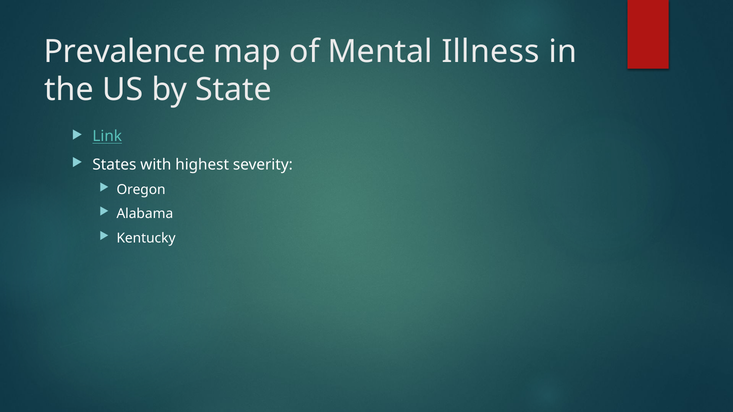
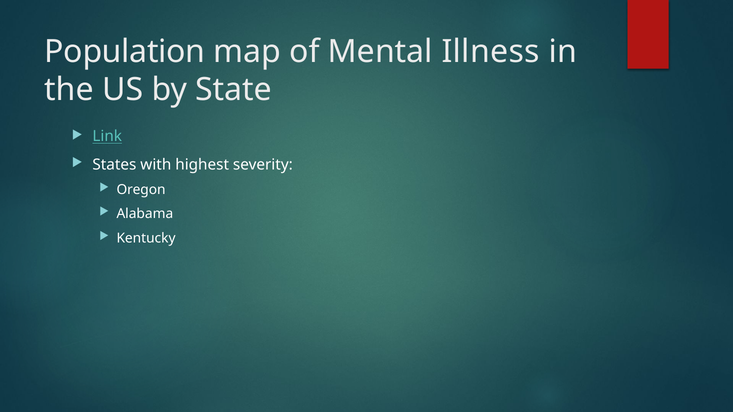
Prevalence: Prevalence -> Population
